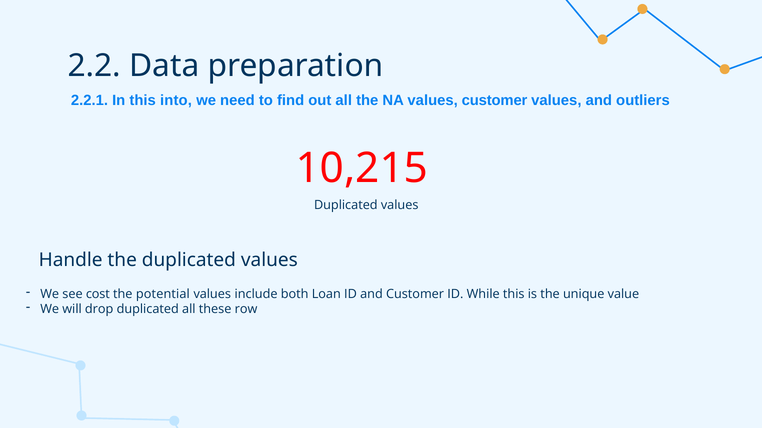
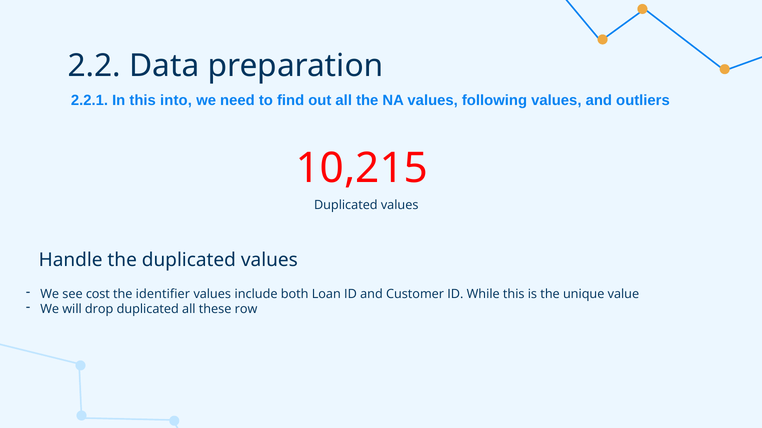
values customer: customer -> following
potential: potential -> identifier
